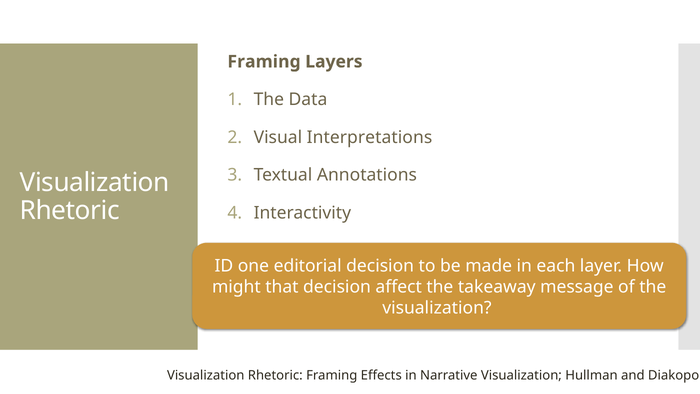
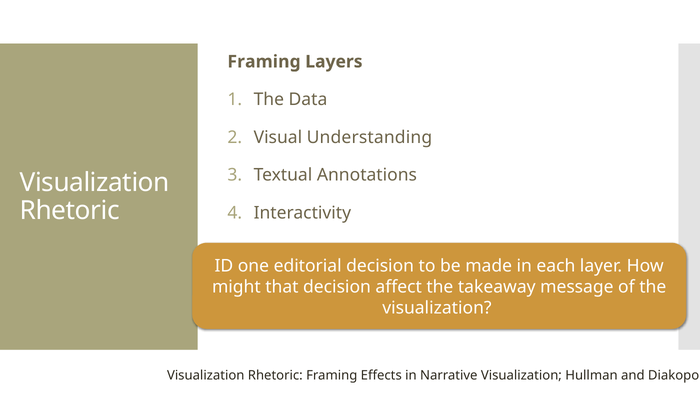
Interpretations: Interpretations -> Understanding
